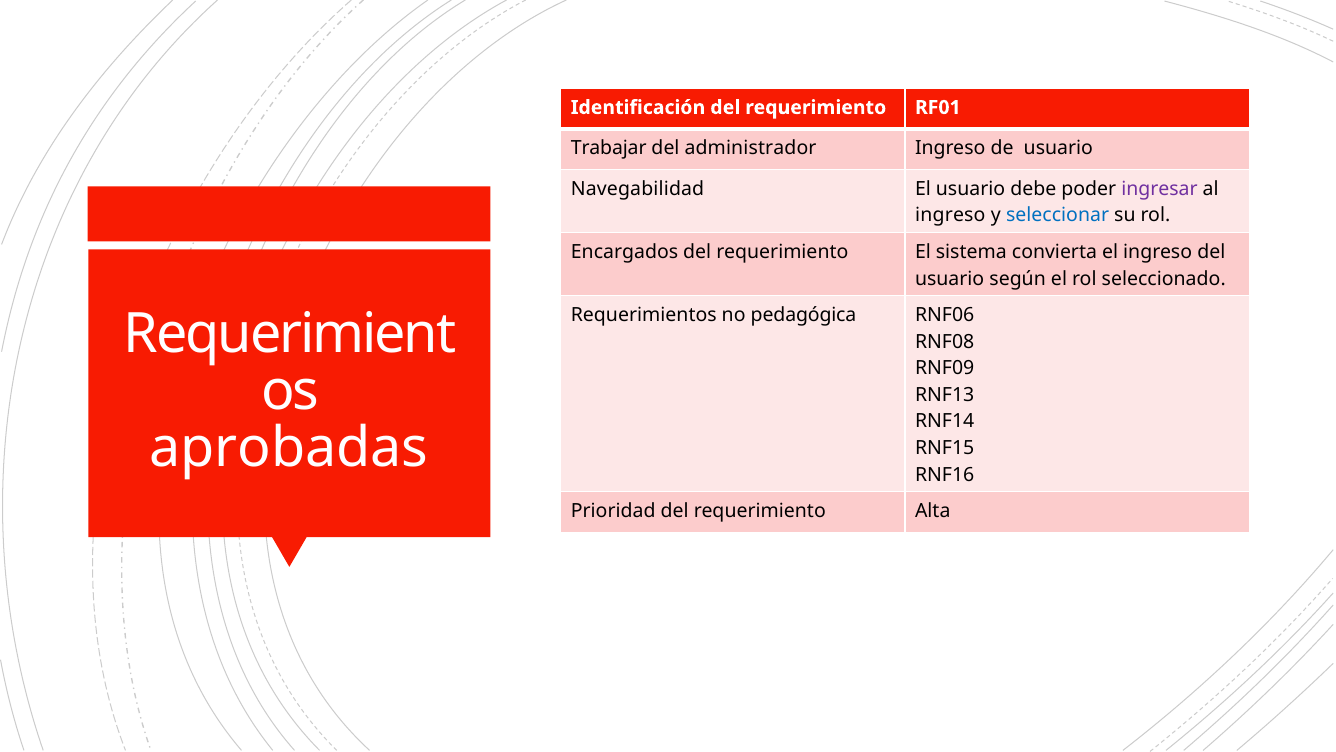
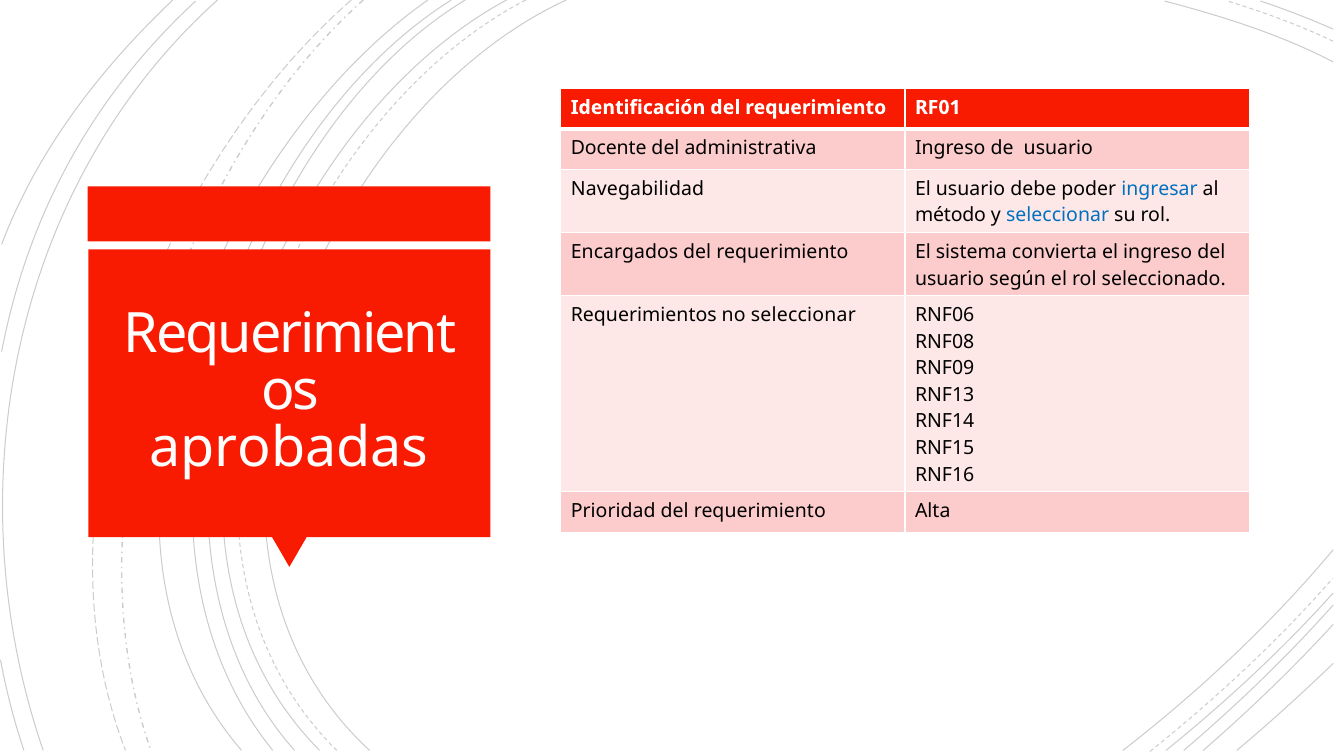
Trabajar: Trabajar -> Docente
administrador: administrador -> administrativa
ingresar colour: purple -> blue
ingreso at (950, 215): ingreso -> método
no pedagógica: pedagógica -> seleccionar
